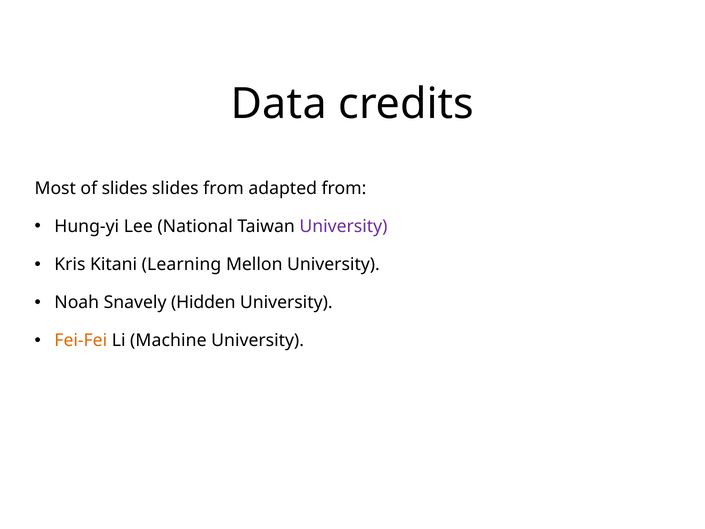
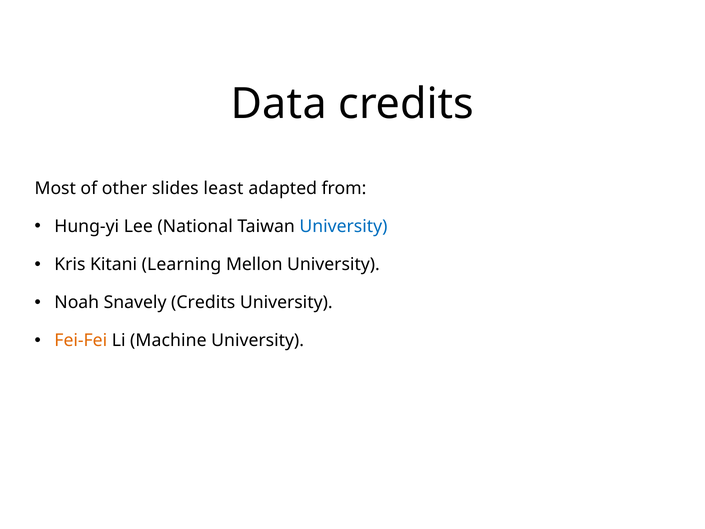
of slides: slides -> other
slides from: from -> least
University at (343, 226) colour: purple -> blue
Snavely Hidden: Hidden -> Credits
